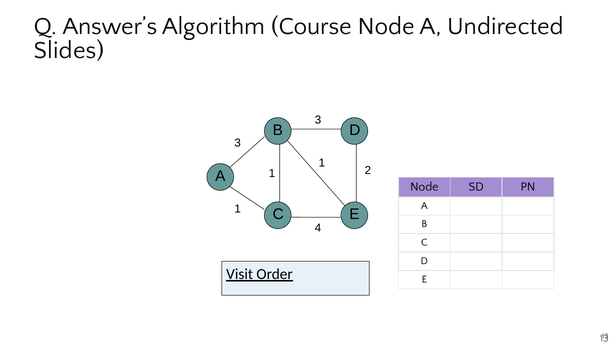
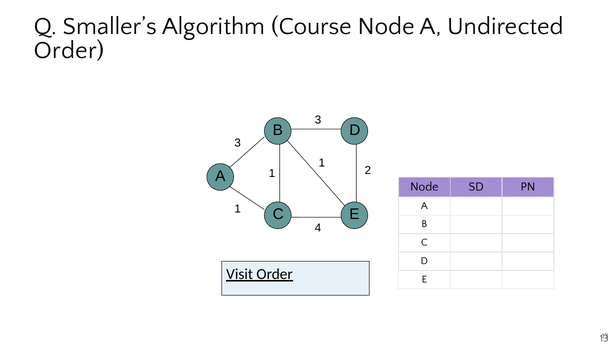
Answer’s: Answer’s -> Smaller’s
Slides at (69, 50): Slides -> Order
